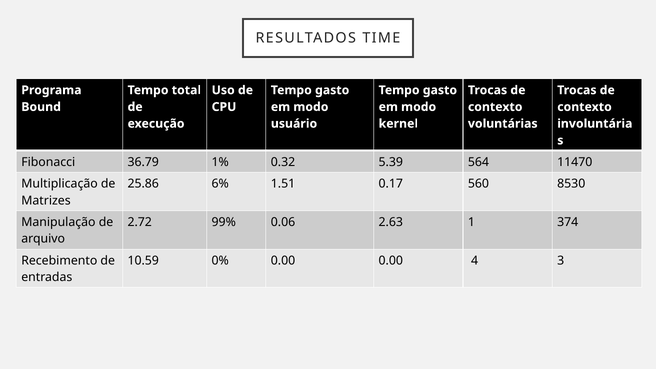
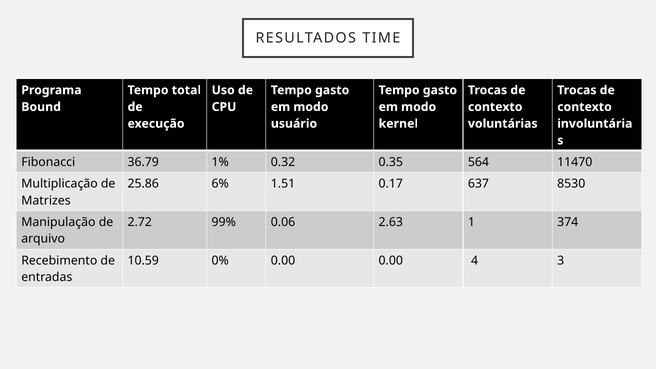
5.39: 5.39 -> 0.35
560: 560 -> 637
